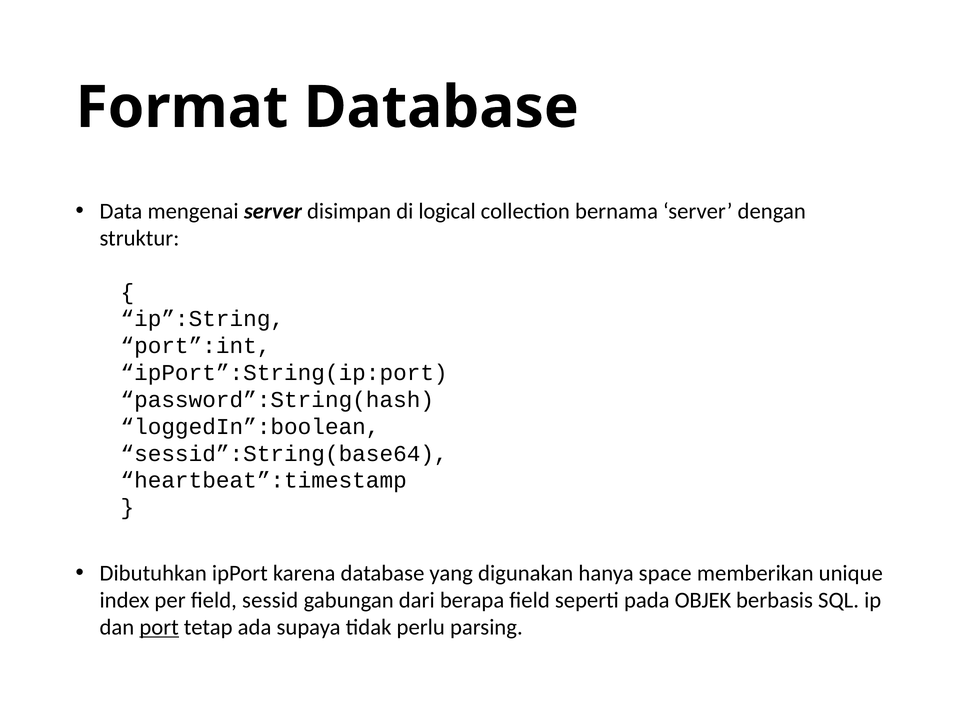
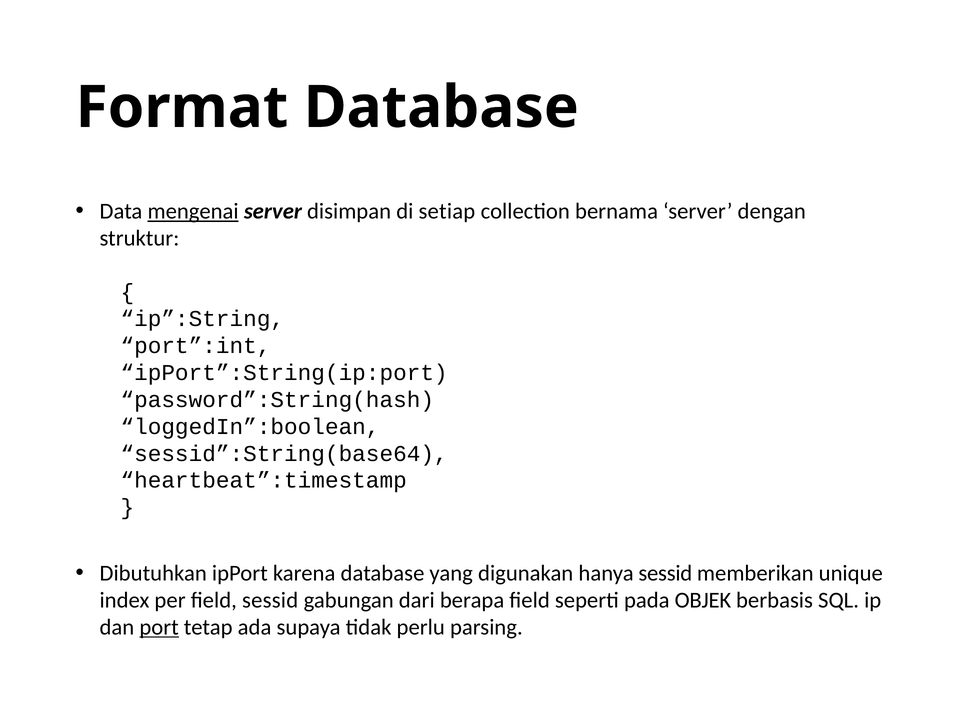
mengenai underline: none -> present
logical: logical -> setiap
hanya space: space -> sessid
